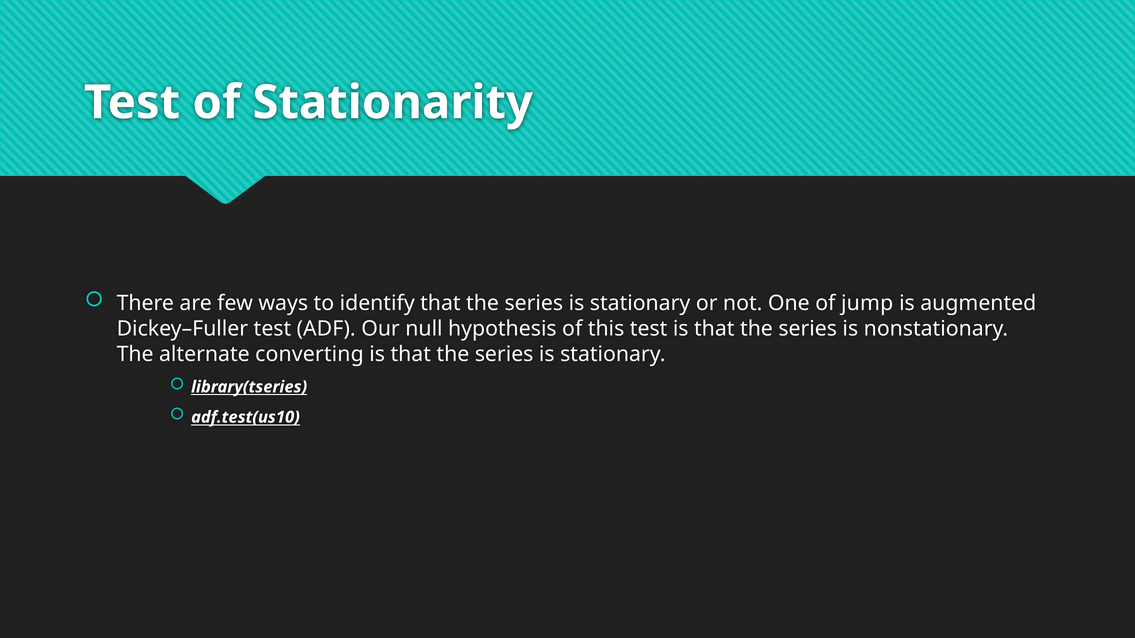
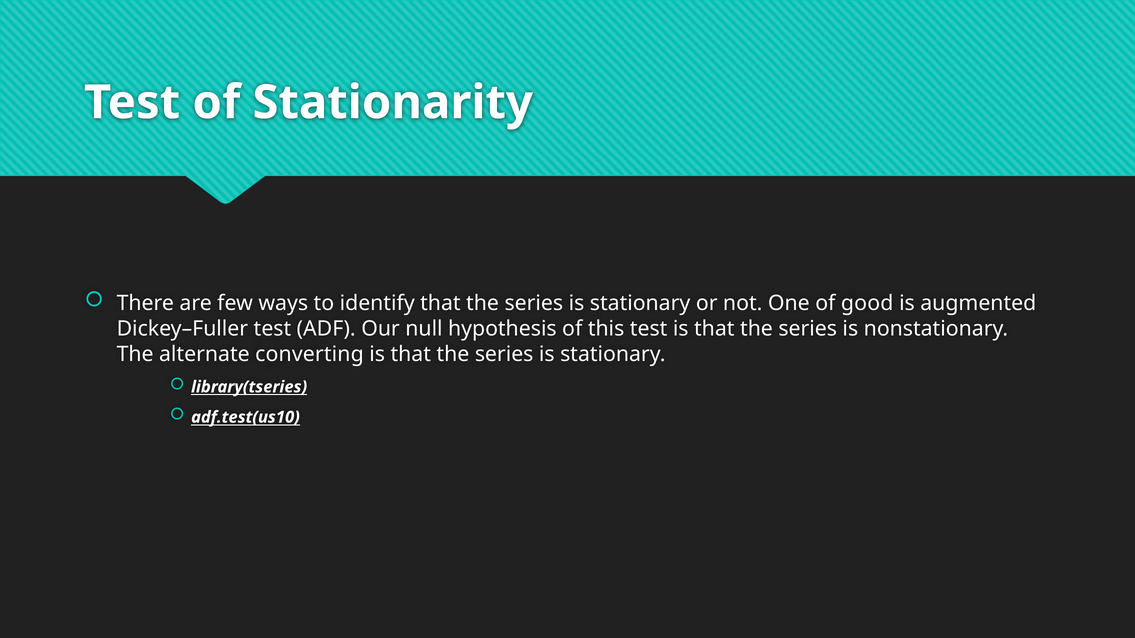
jump: jump -> good
